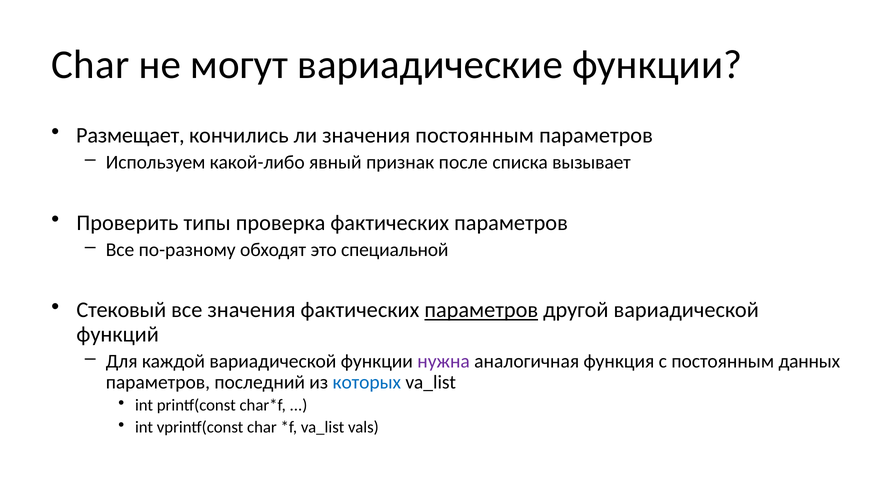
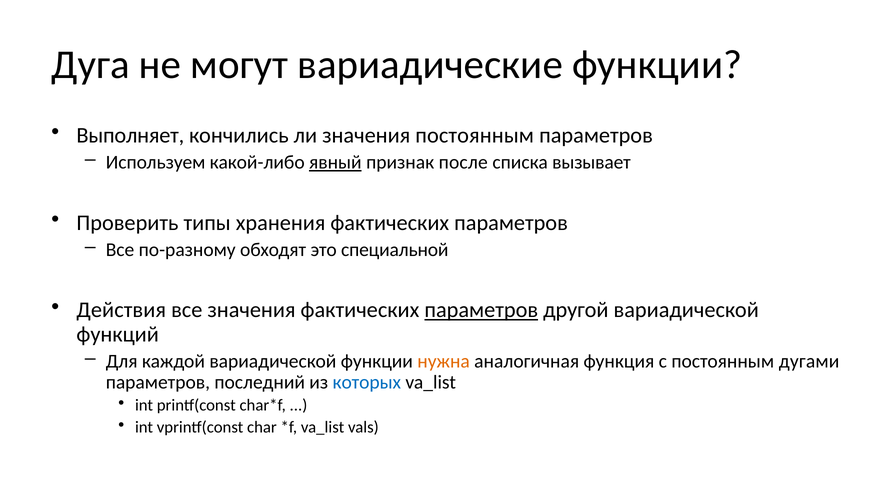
Char at (90, 65): Char -> Дуга
Размещает: Размещает -> Выполняет
явный underline: none -> present
проверка: проверка -> хранения
Стековый: Стековый -> Действия
нужна colour: purple -> orange
данных: данных -> дугами
